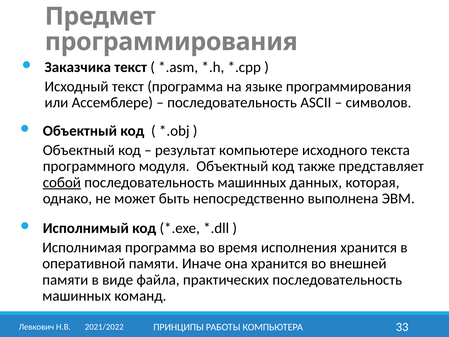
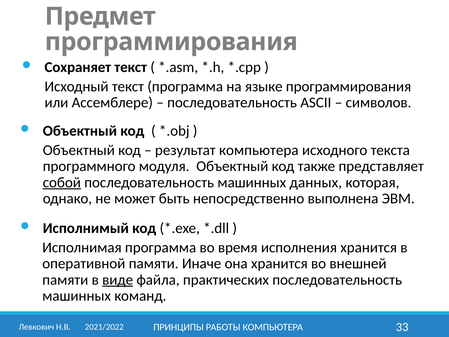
Заказчика: Заказчика -> Сохраняет
результат компьютере: компьютере -> компьютера
виде underline: none -> present
